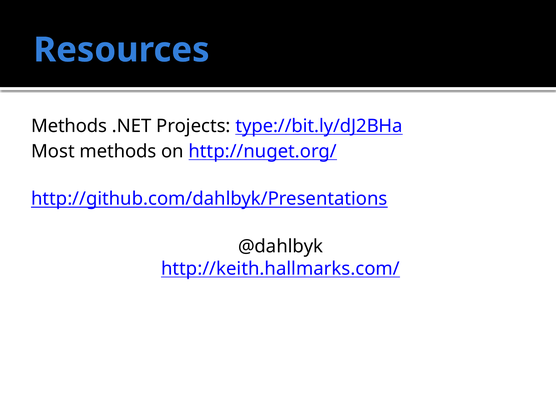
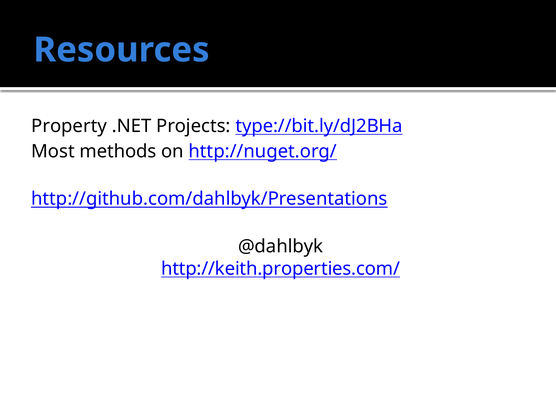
Methods at (69, 126): Methods -> Property
http://keith.hallmarks.com/: http://keith.hallmarks.com/ -> http://keith.properties.com/
